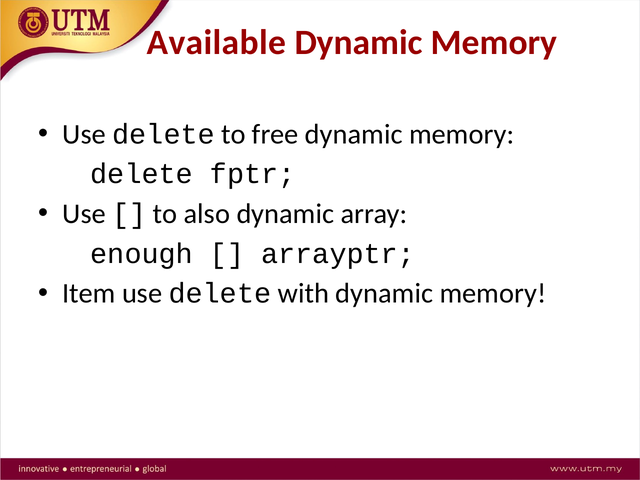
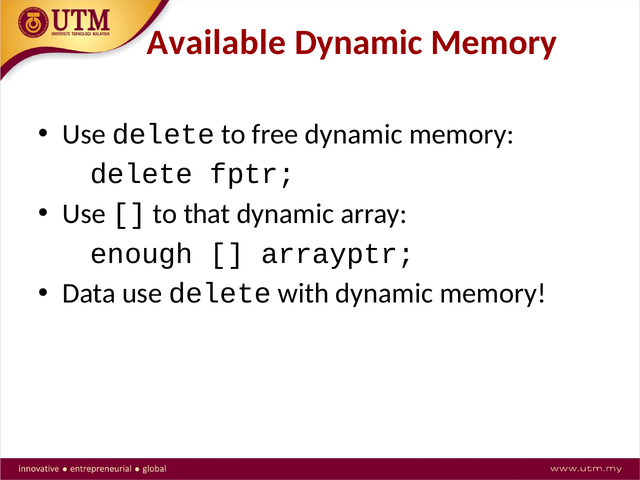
also: also -> that
Item: Item -> Data
